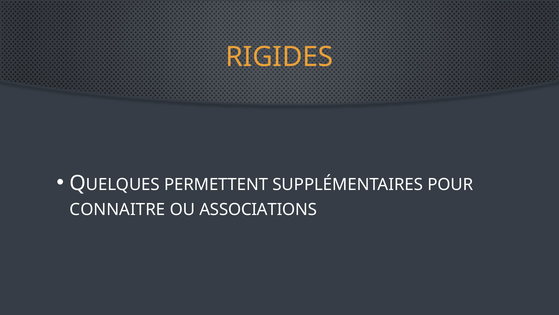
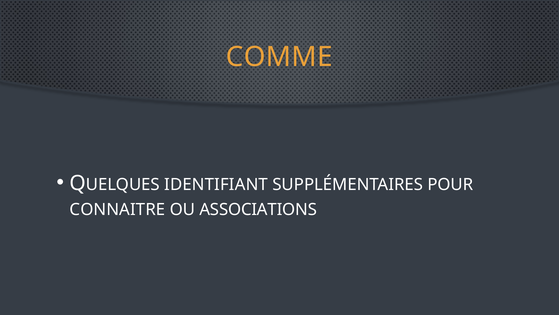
RIGIDES: RIGIDES -> COMME
PERMETTENT: PERMETTENT -> IDENTIFIANT
